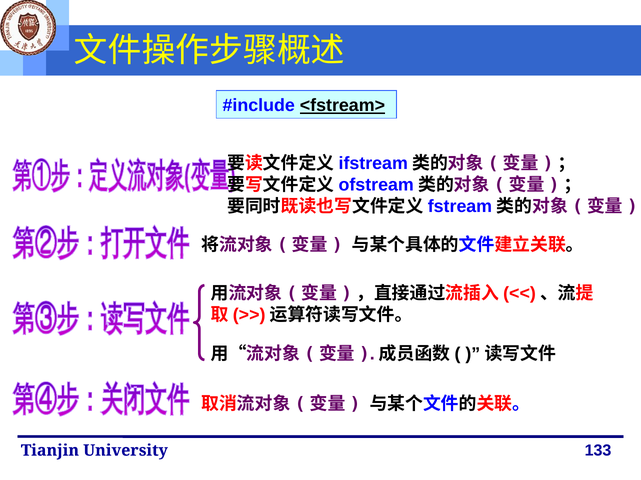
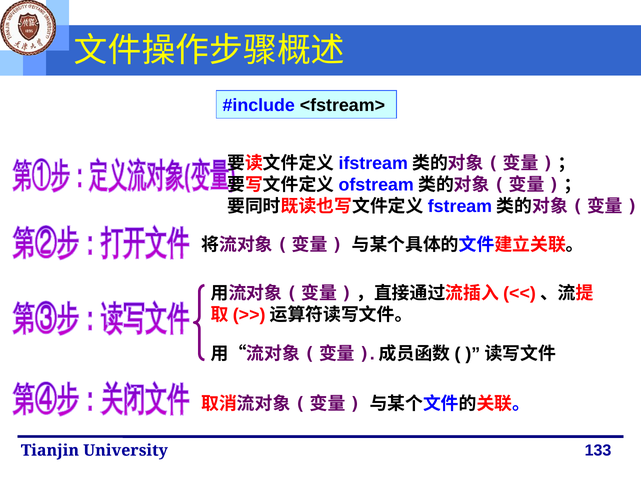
<fstream> underline: present -> none
